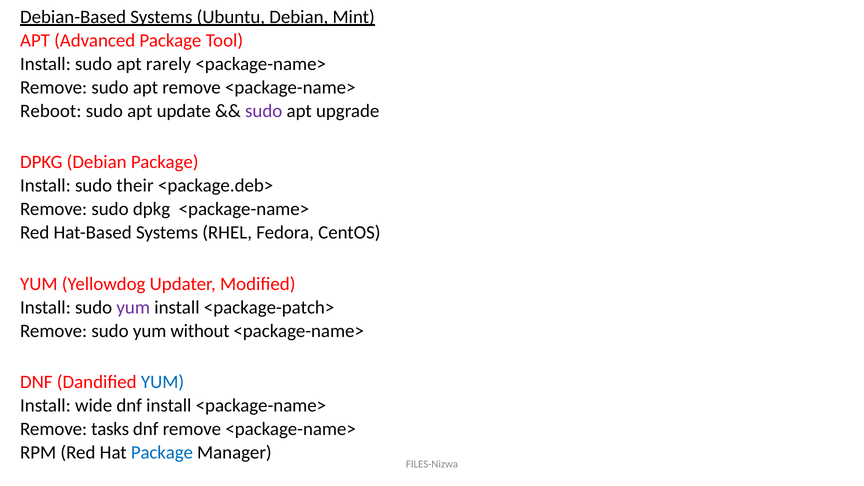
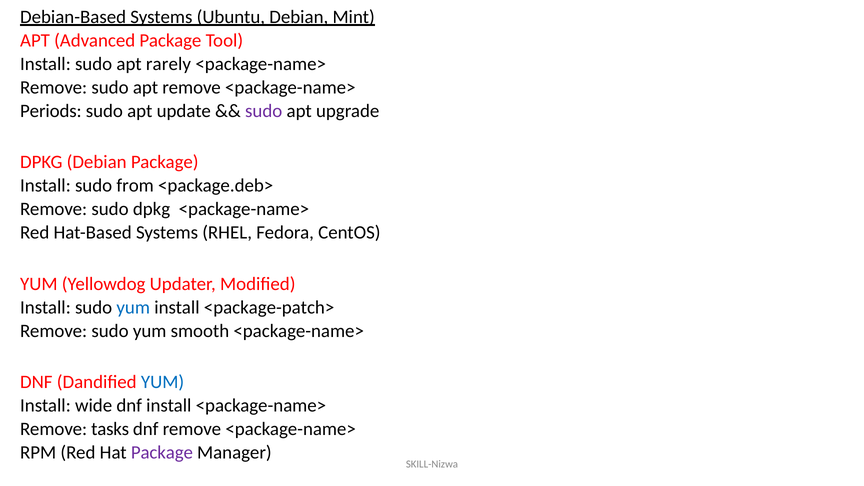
Reboot: Reboot -> Periods
their: their -> from
yum at (133, 307) colour: purple -> blue
without: without -> smooth
Package at (162, 453) colour: blue -> purple
FILES-Nizwa: FILES-Nizwa -> SKILL-Nizwa
